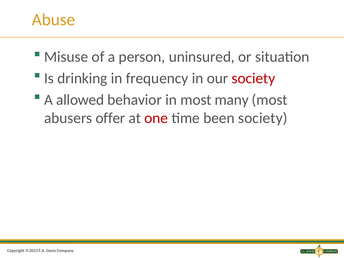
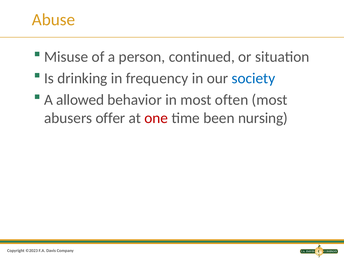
uninsured: uninsured -> continued
society at (253, 78) colour: red -> blue
many: many -> often
been society: society -> nursing
